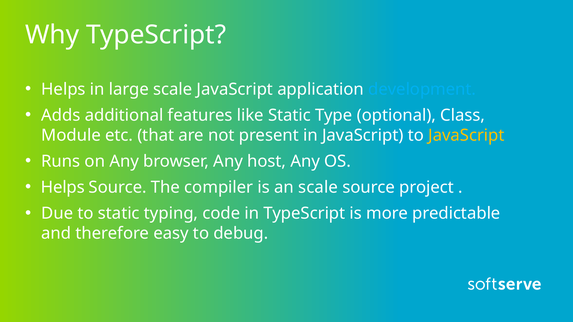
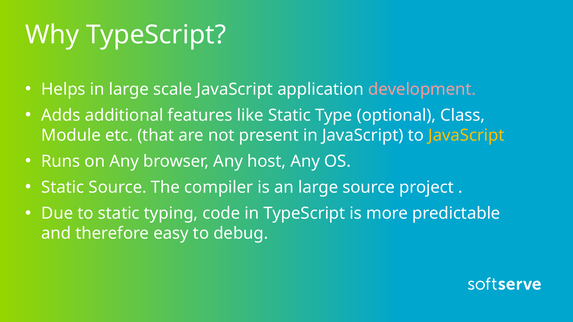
development colour: light blue -> pink
Helps at (63, 188): Helps -> Static
an scale: scale -> large
